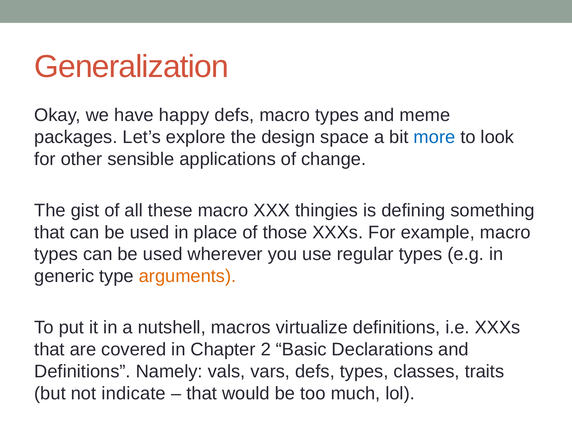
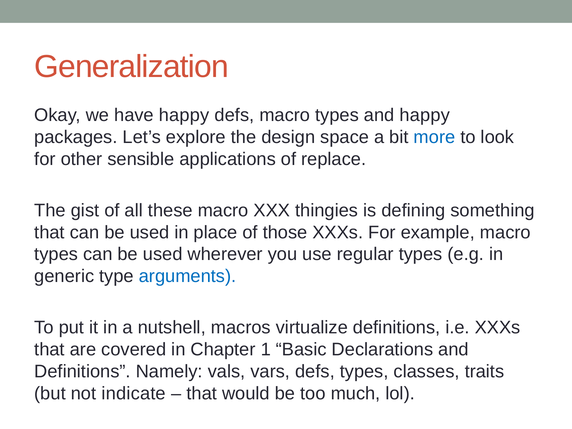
and meme: meme -> happy
change: change -> replace
arguments colour: orange -> blue
2: 2 -> 1
